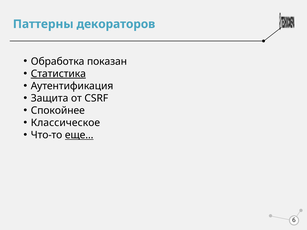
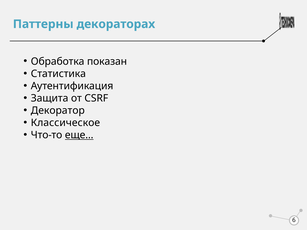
декораторов: декораторов -> декораторах
Статистика underline: present -> none
Cпокойнее: Cпокойнее -> Декоратор
